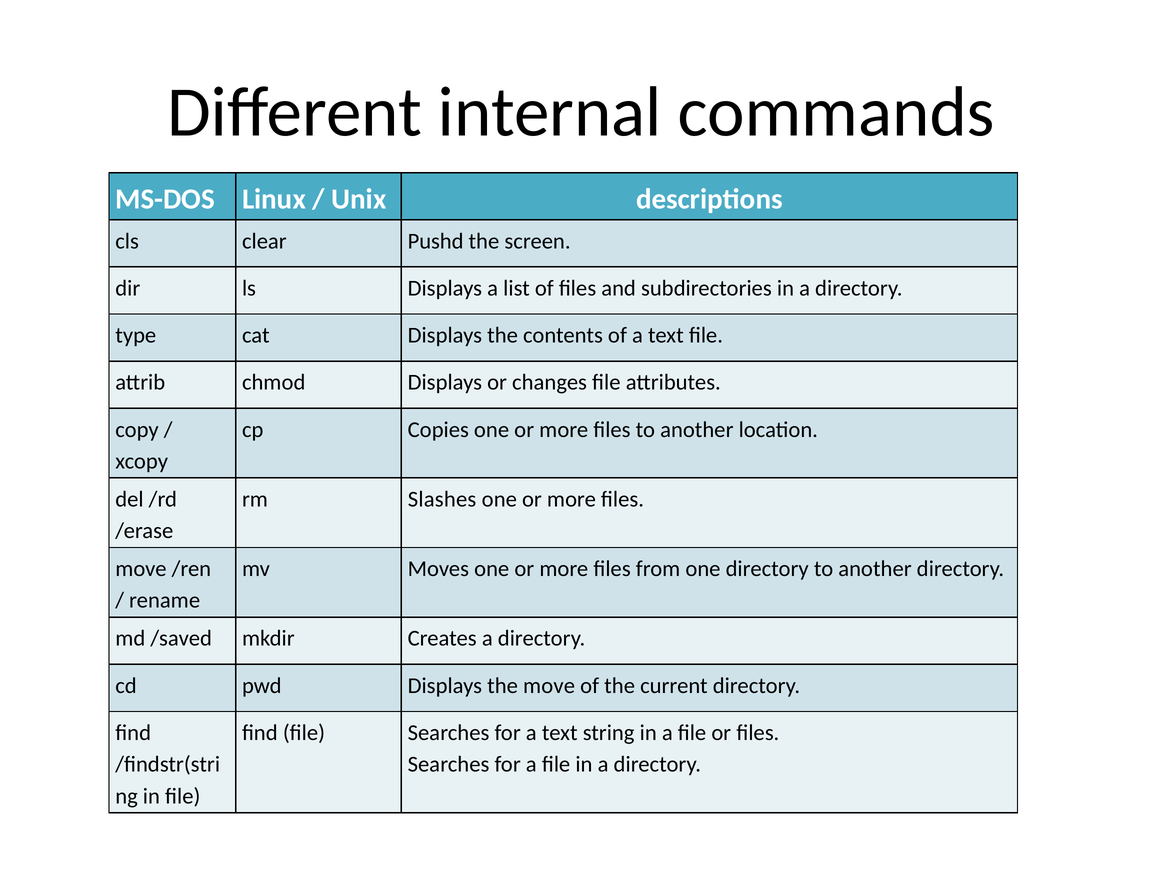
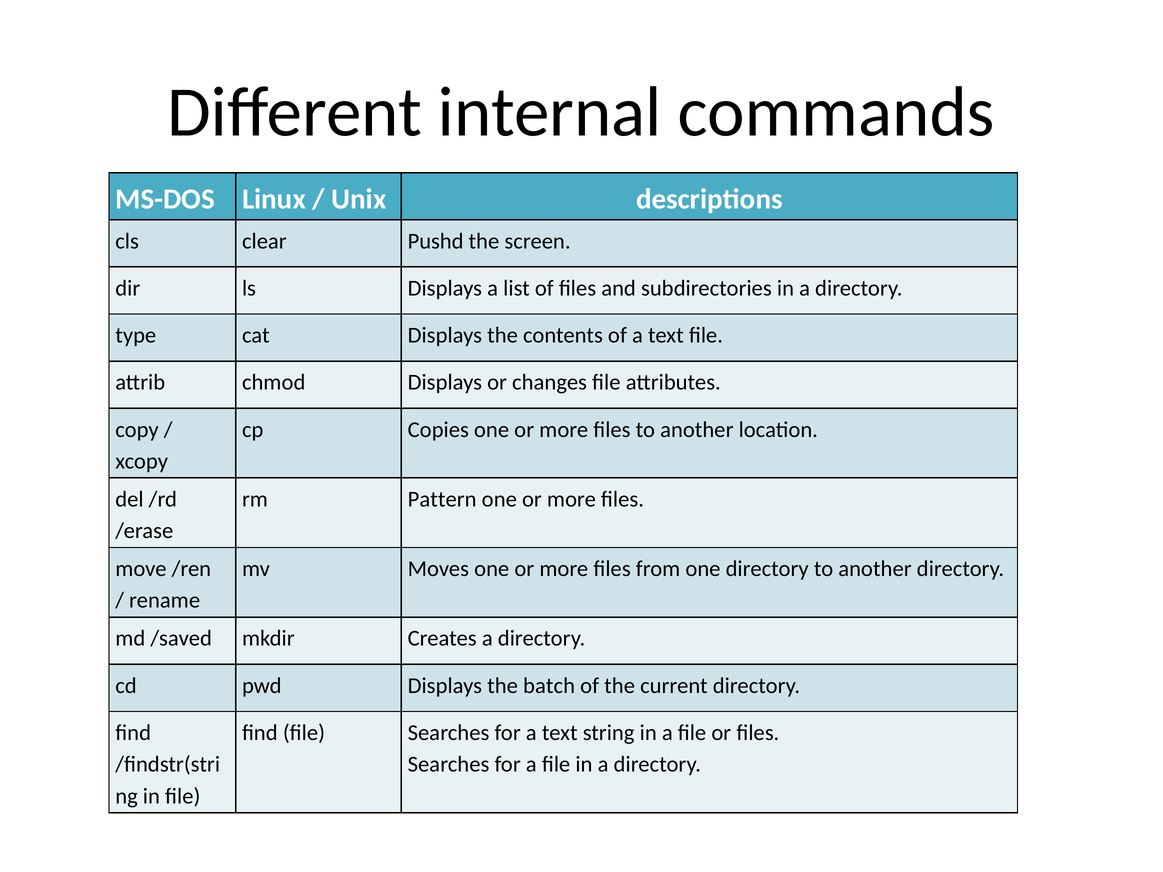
Slashes: Slashes -> Pattern
the move: move -> batch
